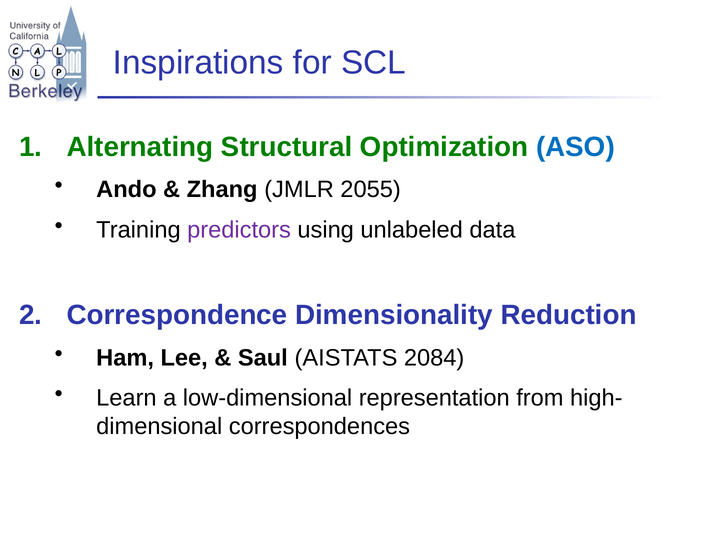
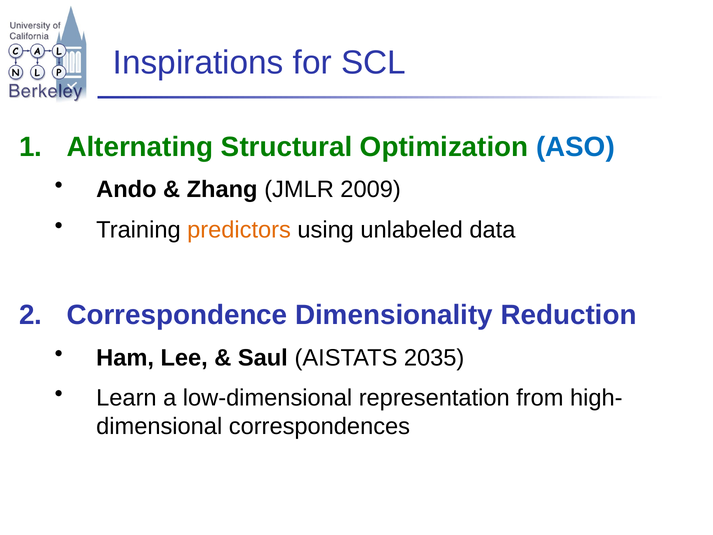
2055: 2055 -> 2009
predictors colour: purple -> orange
2084: 2084 -> 2035
